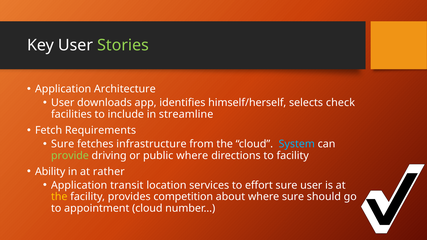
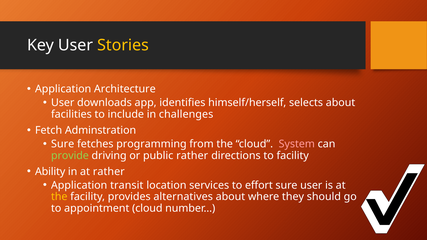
Stories colour: light green -> yellow
selects check: check -> about
streamline: streamline -> challenges
Requirements: Requirements -> Adminstration
infrastructure: infrastructure -> programming
System colour: light blue -> pink
public where: where -> rather
competition: competition -> alternatives
where sure: sure -> they
